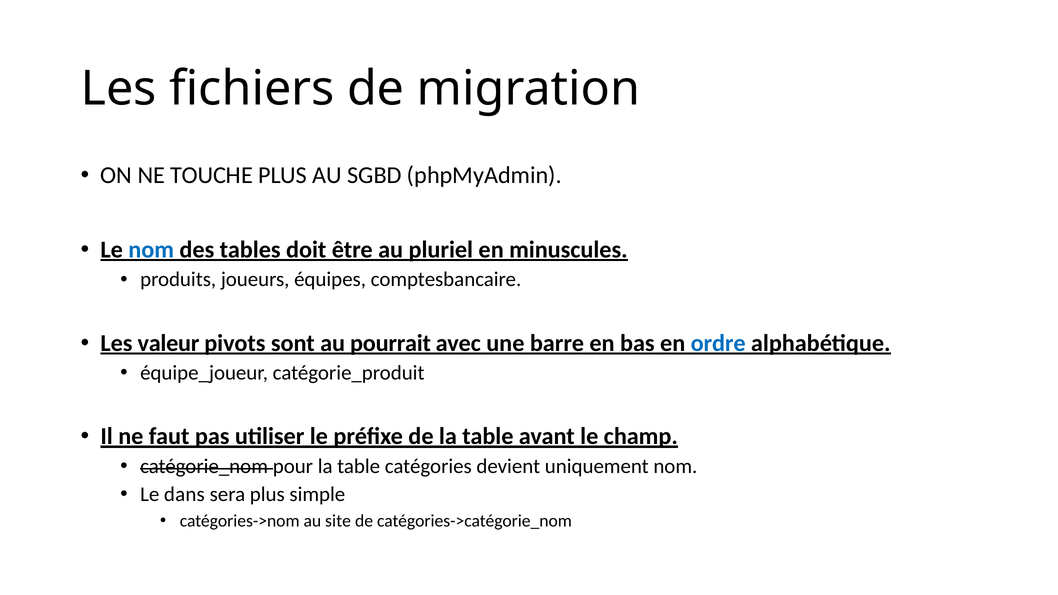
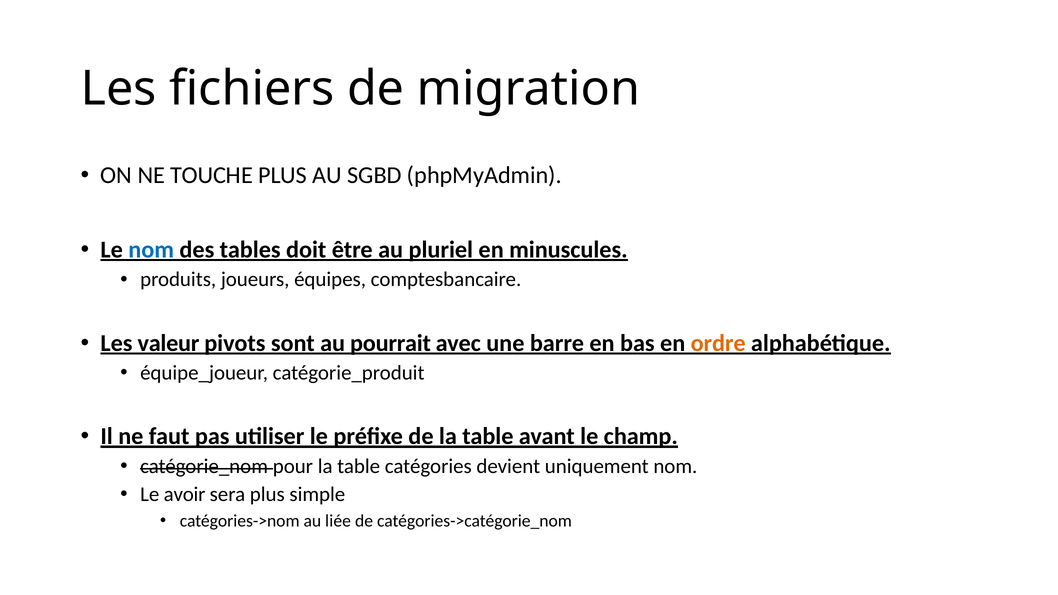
ordre colour: blue -> orange
dans: dans -> avoir
site: site -> liée
